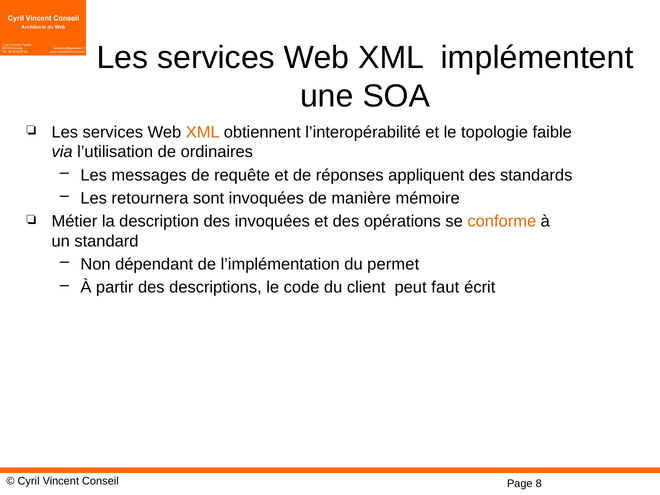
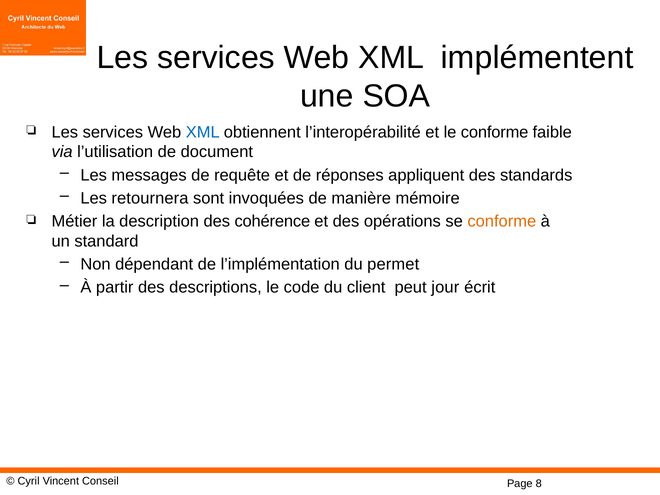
XML at (203, 132) colour: orange -> blue
le topologie: topologie -> conforme
ordinaires: ordinaires -> document
des invoquées: invoquées -> cohérence
faut: faut -> jour
